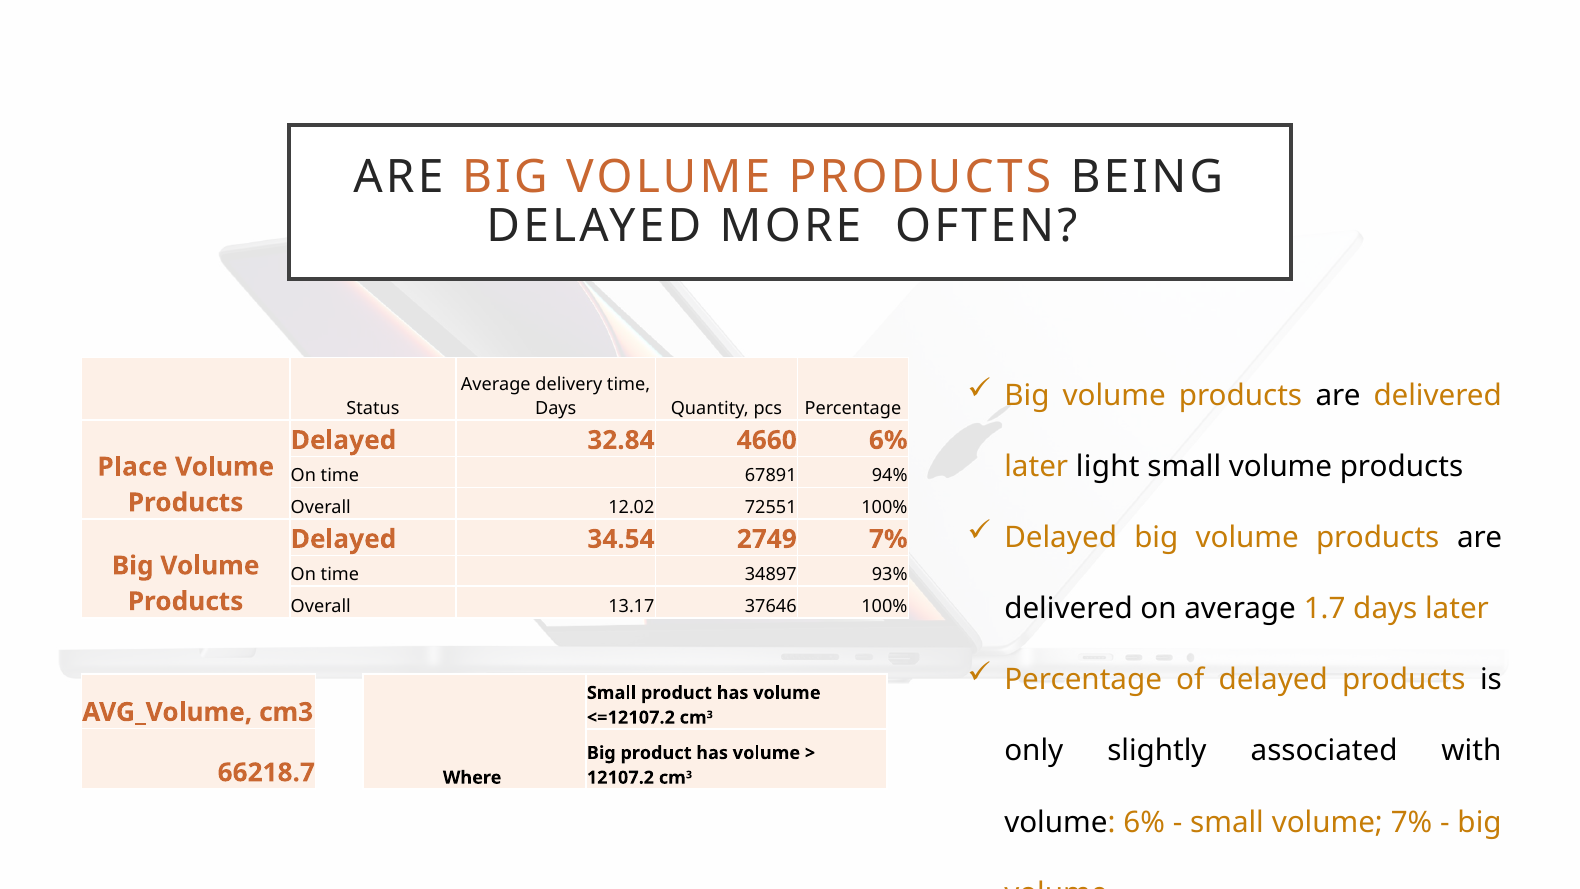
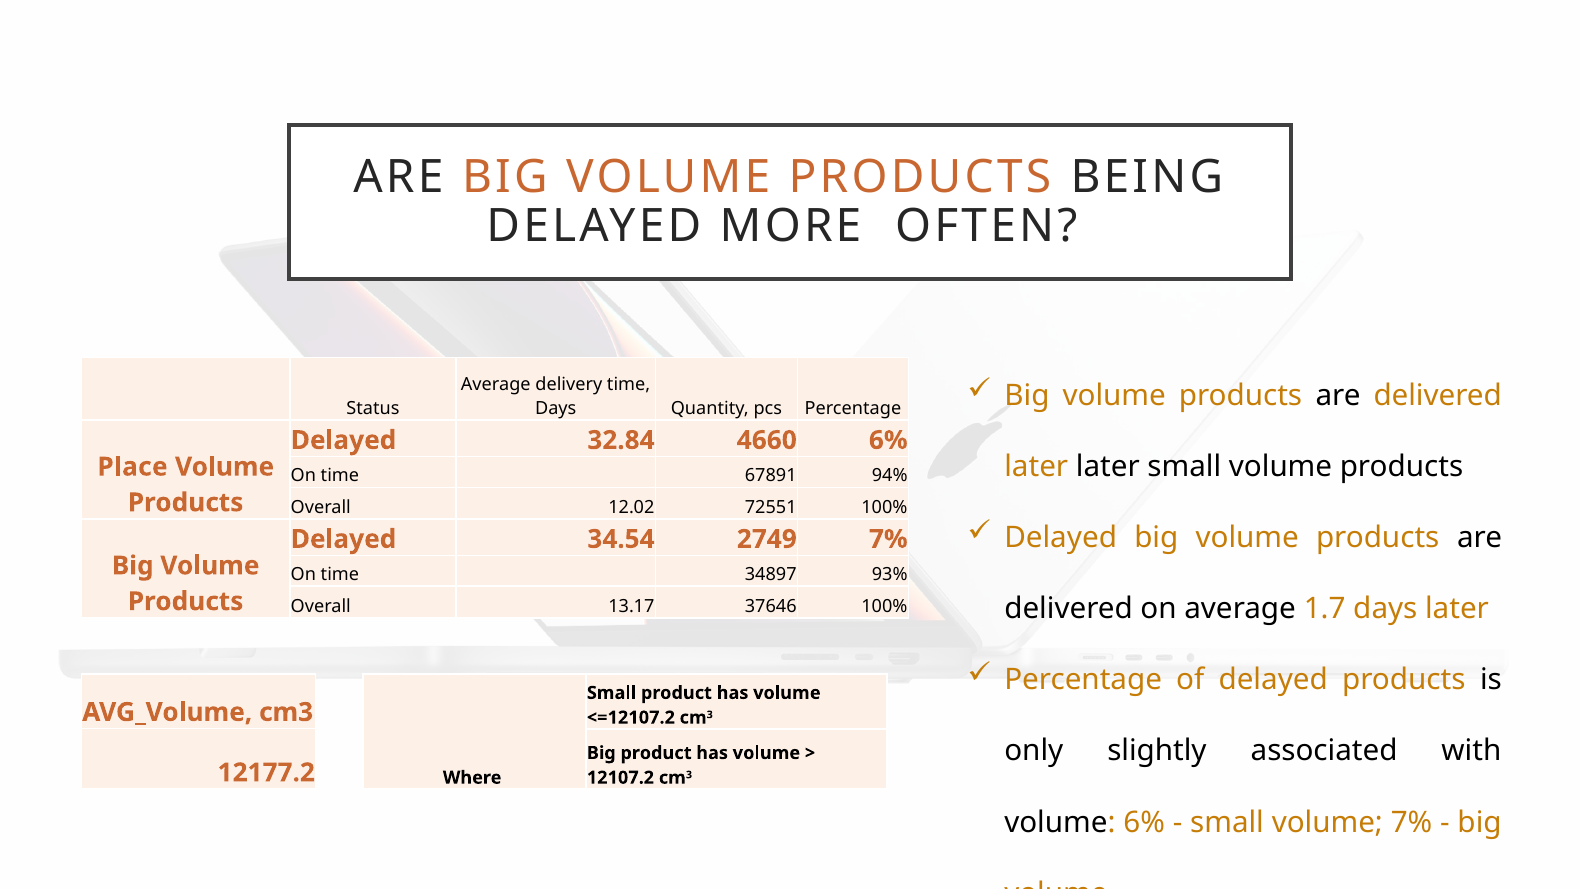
later light: light -> later
66218.7: 66218.7 -> 12177.2
